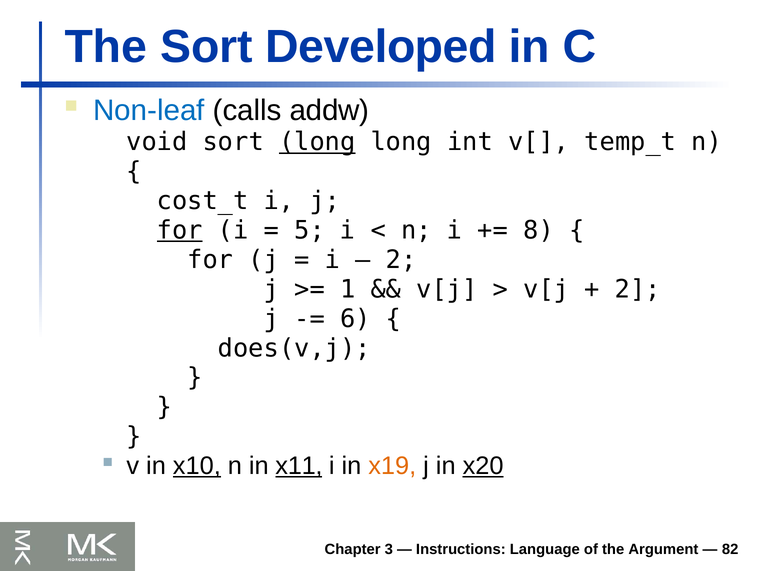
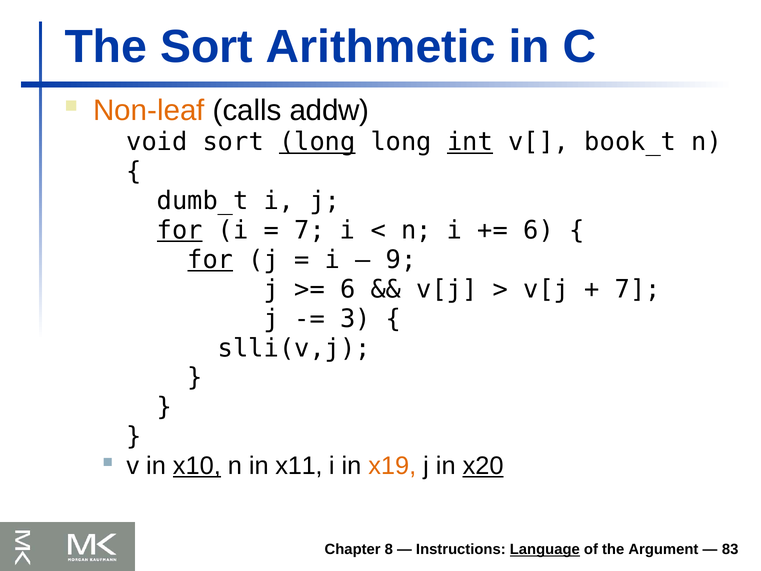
Developed: Developed -> Arithmetic
Non-leaf colour: blue -> orange
int underline: none -> present
temp_t: temp_t -> book_t
cost_t: cost_t -> dumb_t
5 at (309, 230): 5 -> 7
8 at (539, 230): 8 -> 6
for at (210, 260) underline: none -> present
2 at (401, 260): 2 -> 9
1 at (348, 289): 1 -> 6
2 at (638, 289): 2 -> 7
6: 6 -> 3
does(v,j: does(v,j -> slli(v,j
x11 underline: present -> none
3: 3 -> 8
Language underline: none -> present
82: 82 -> 83
